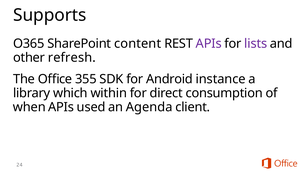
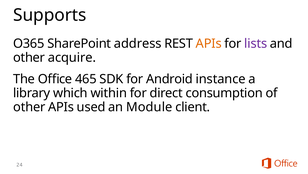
content: content -> address
APIs at (209, 43) colour: purple -> orange
refresh: refresh -> acquire
355: 355 -> 465
when at (29, 107): when -> other
Agenda: Agenda -> Module
